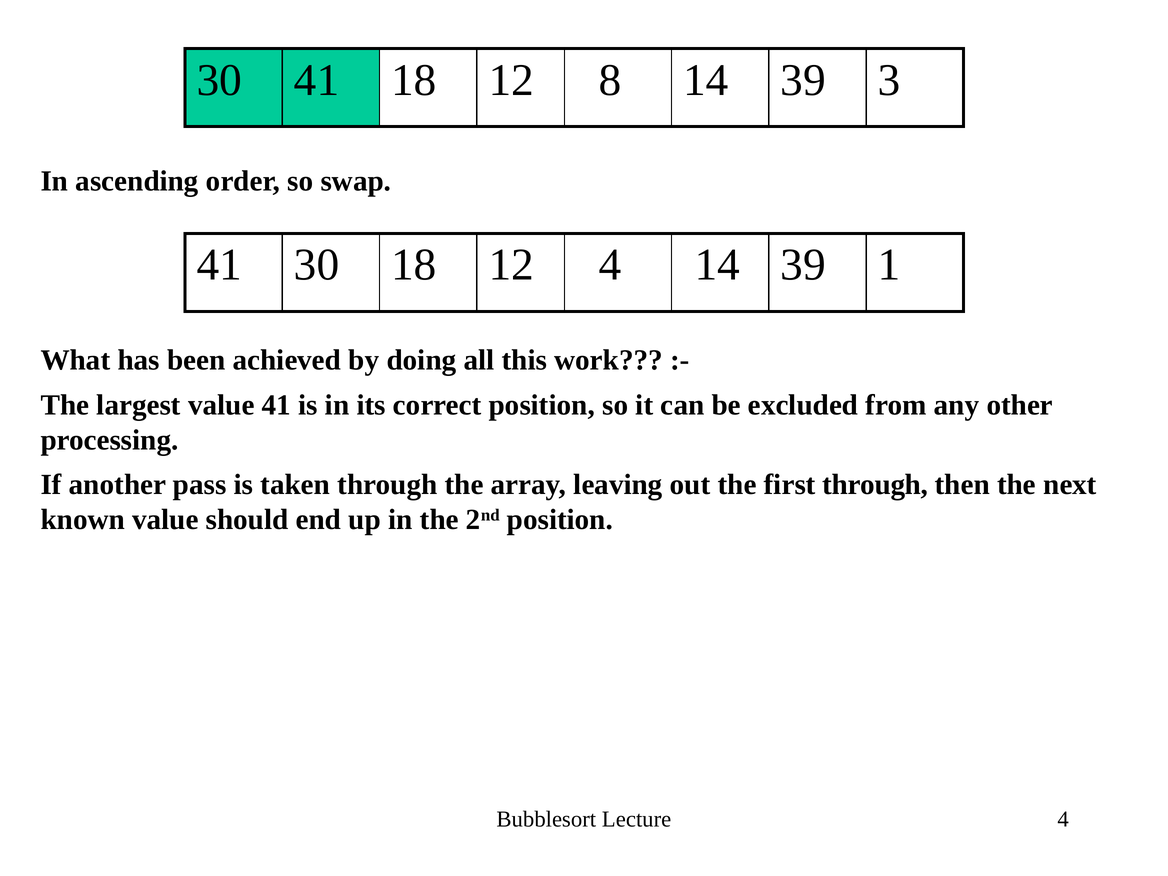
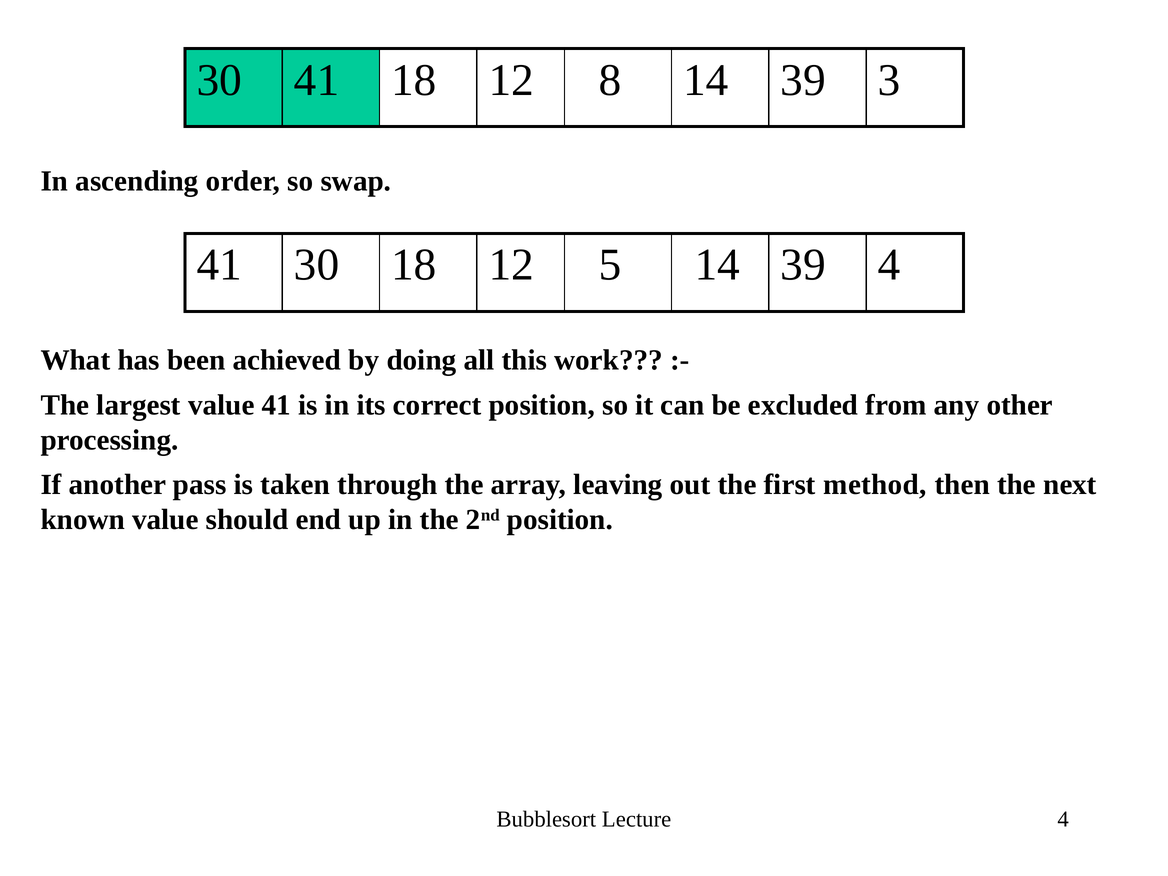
12 4: 4 -> 5
39 1: 1 -> 4
first through: through -> method
